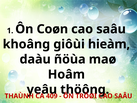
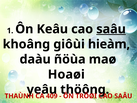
Coøn: Coøn -> Keâu
saâu at (111, 29) underline: none -> present
Hoâm: Hoâm -> Hoaøi
